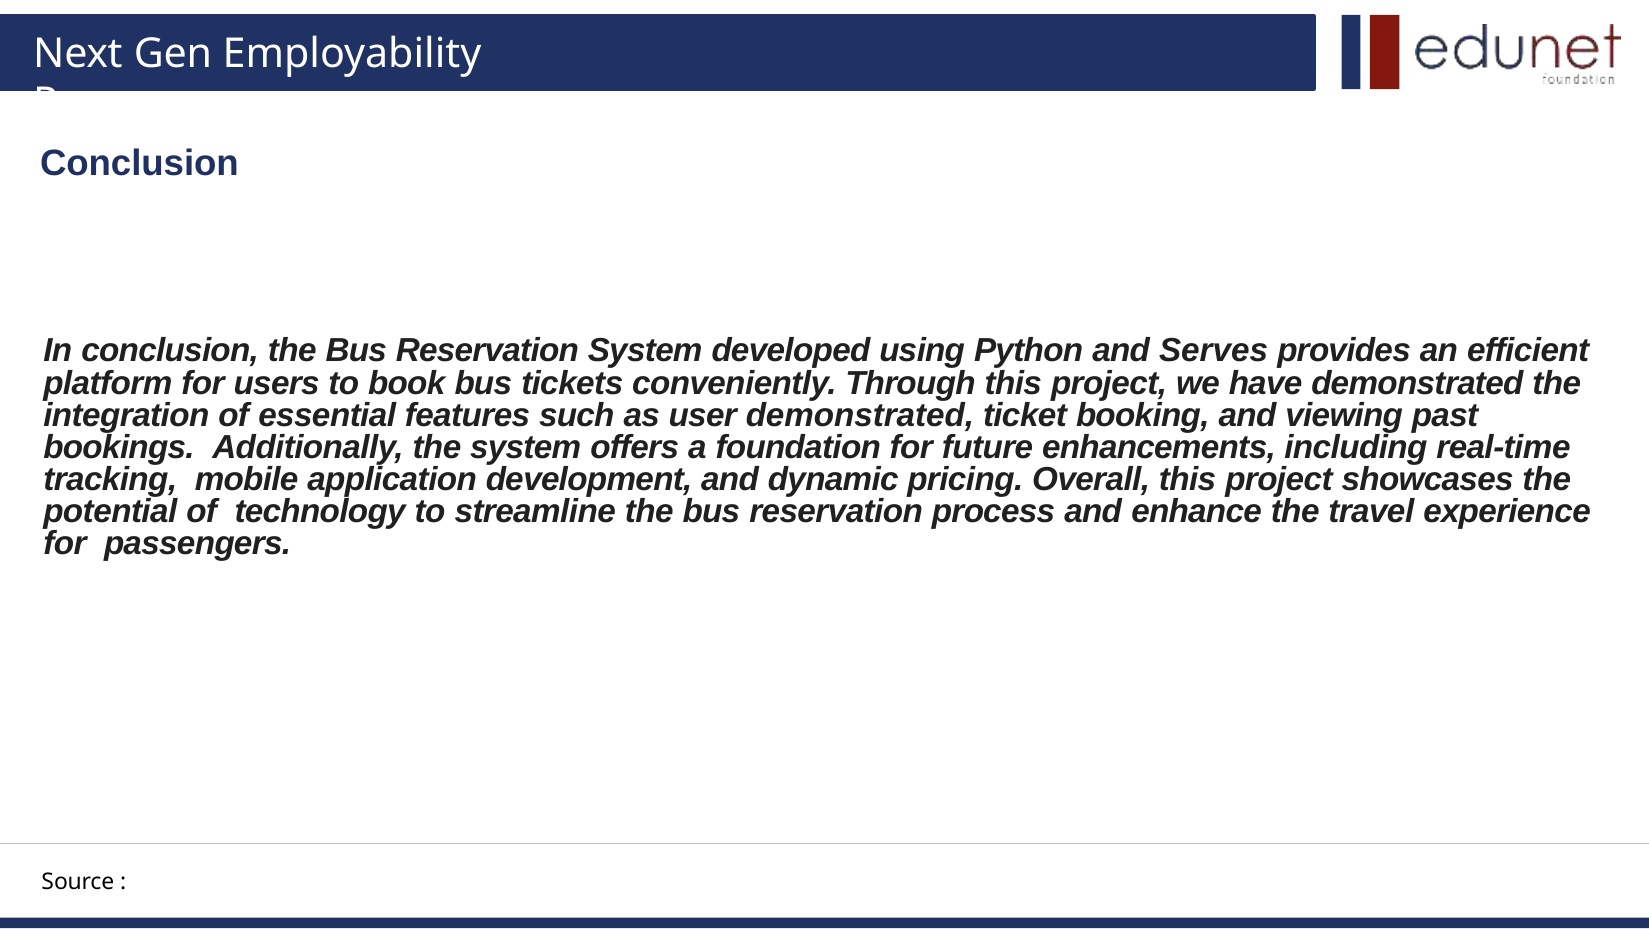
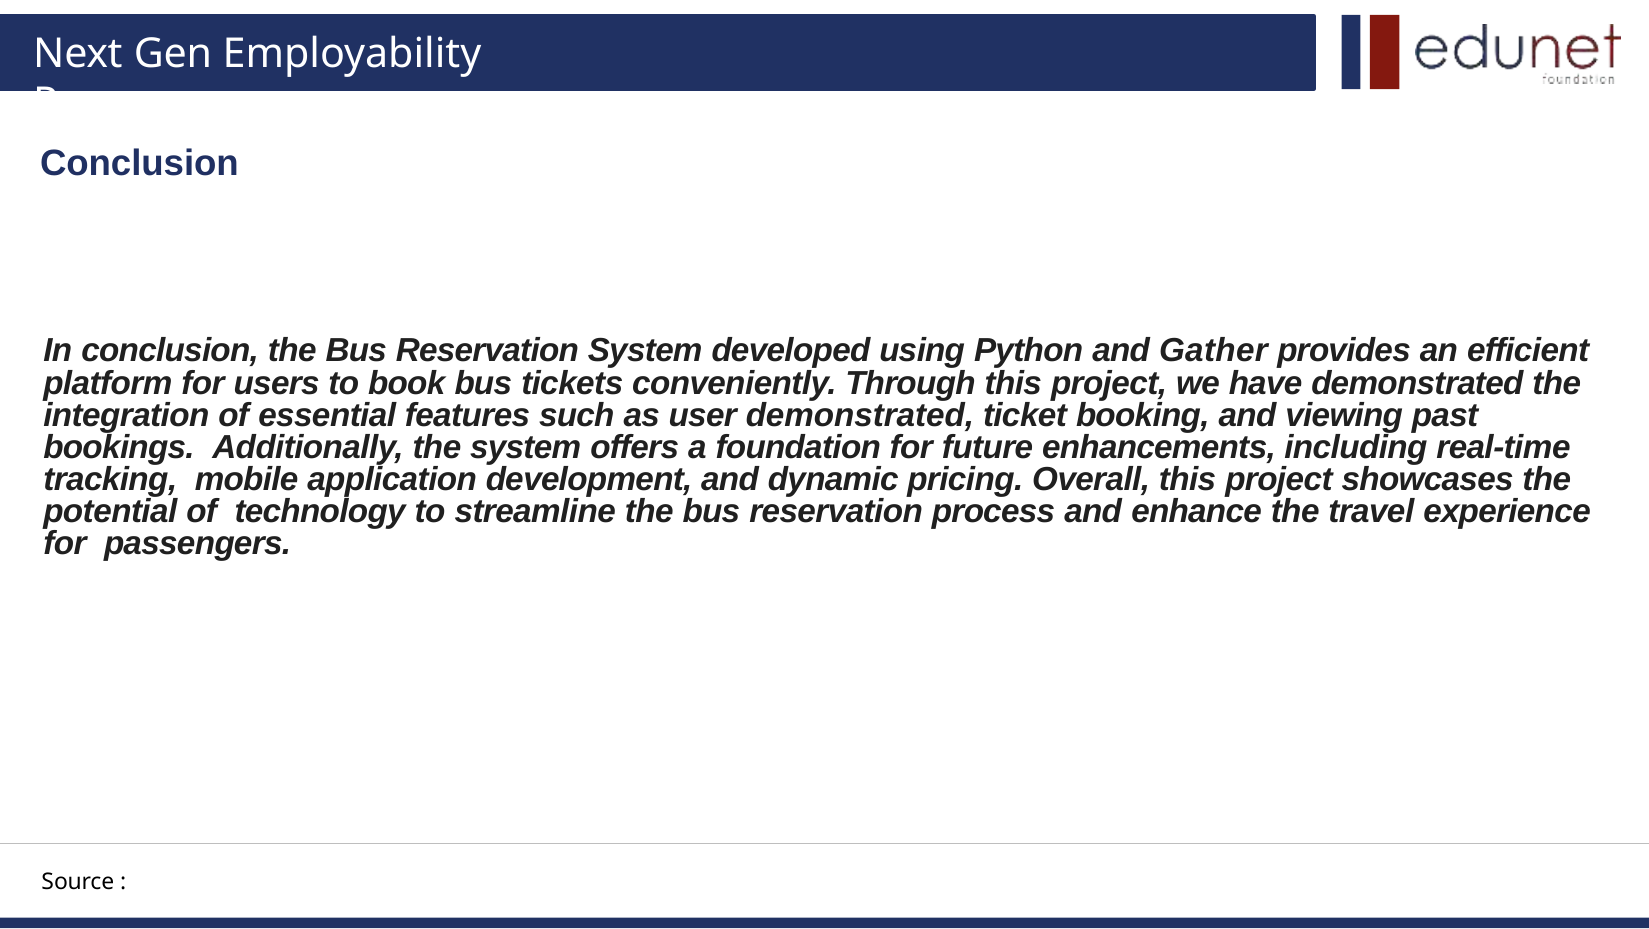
Serves: Serves -> Gather
